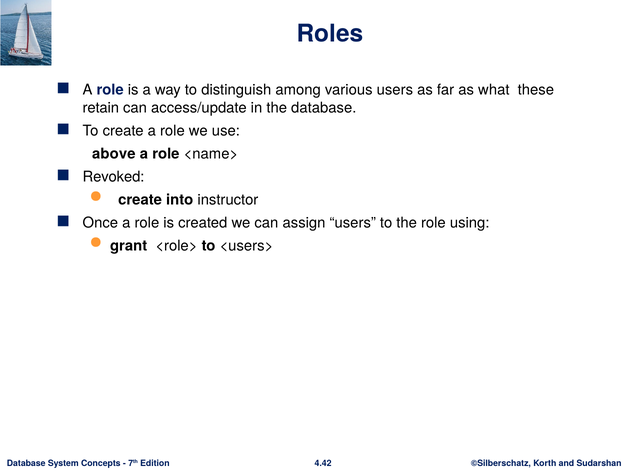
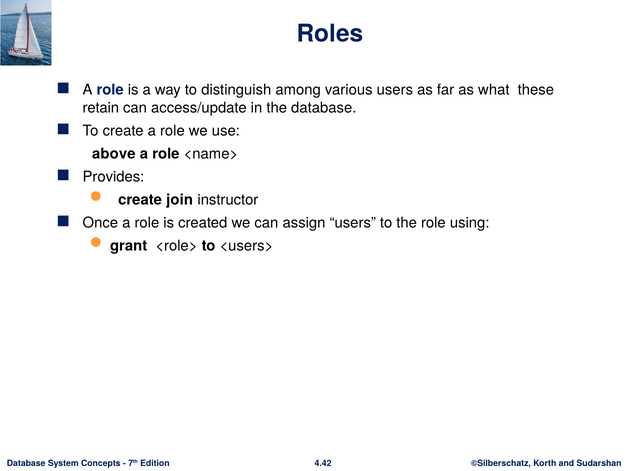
Revoked: Revoked -> Provides
into: into -> join
